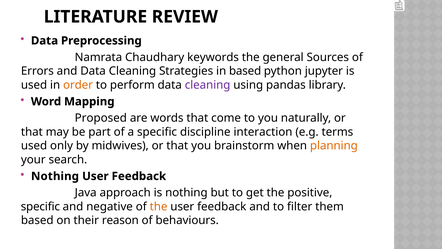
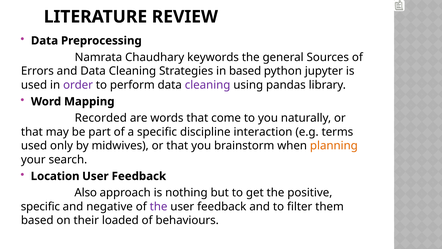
order colour: orange -> purple
Proposed: Proposed -> Recorded
Nothing at (55, 176): Nothing -> Location
Java: Java -> Also
the at (159, 206) colour: orange -> purple
reason: reason -> loaded
